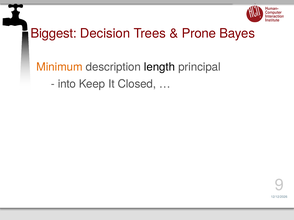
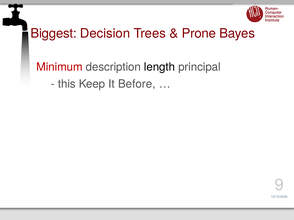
Minimum colour: orange -> red
into: into -> this
Closed: Closed -> Before
